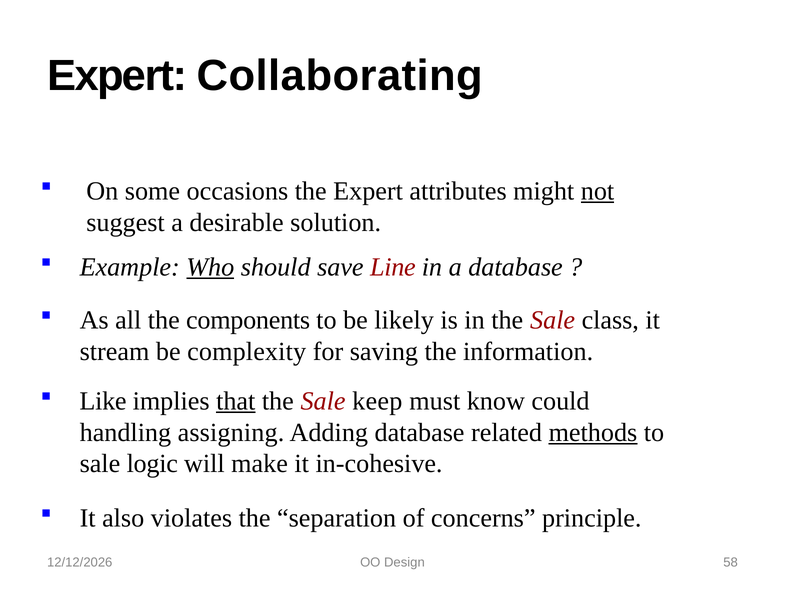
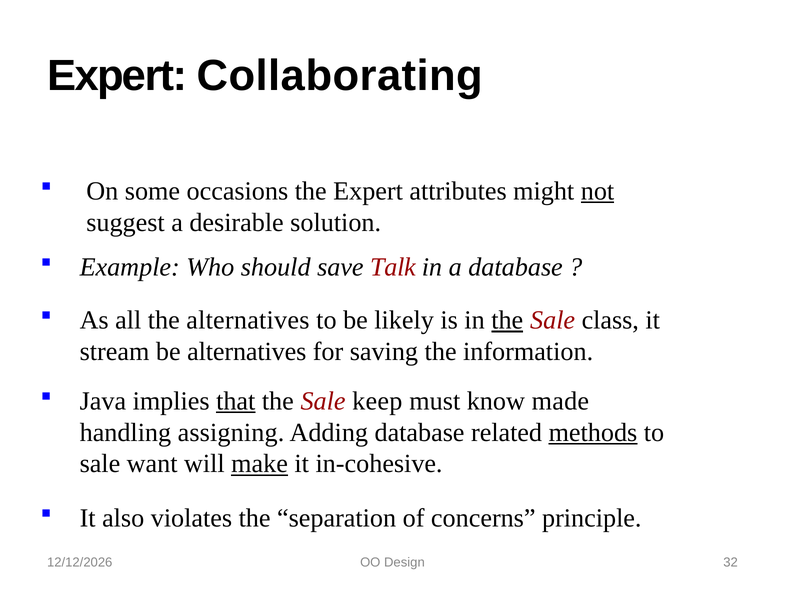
Who underline: present -> none
Line: Line -> Talk
the components: components -> alternatives
the at (507, 320) underline: none -> present
be complexity: complexity -> alternatives
Like: Like -> Java
could: could -> made
logic: logic -> want
make underline: none -> present
58: 58 -> 32
